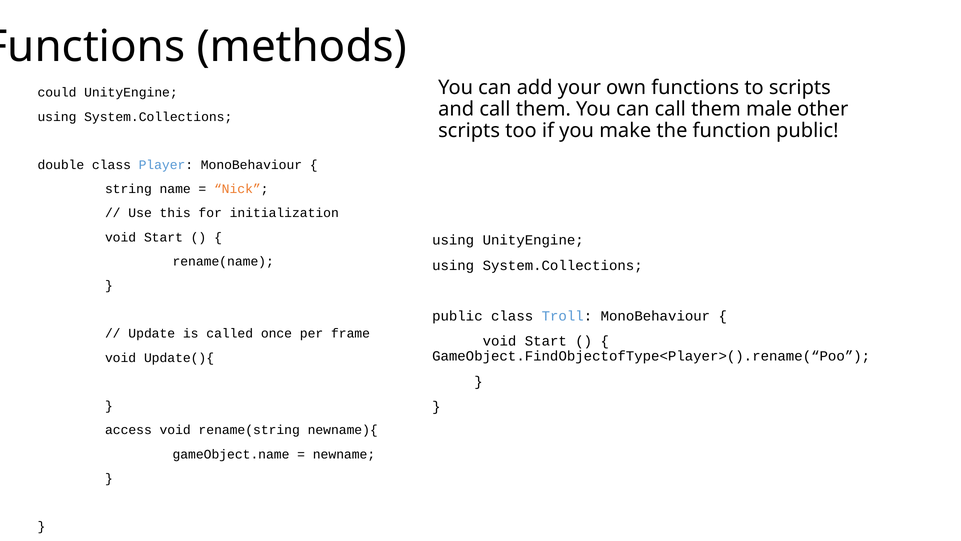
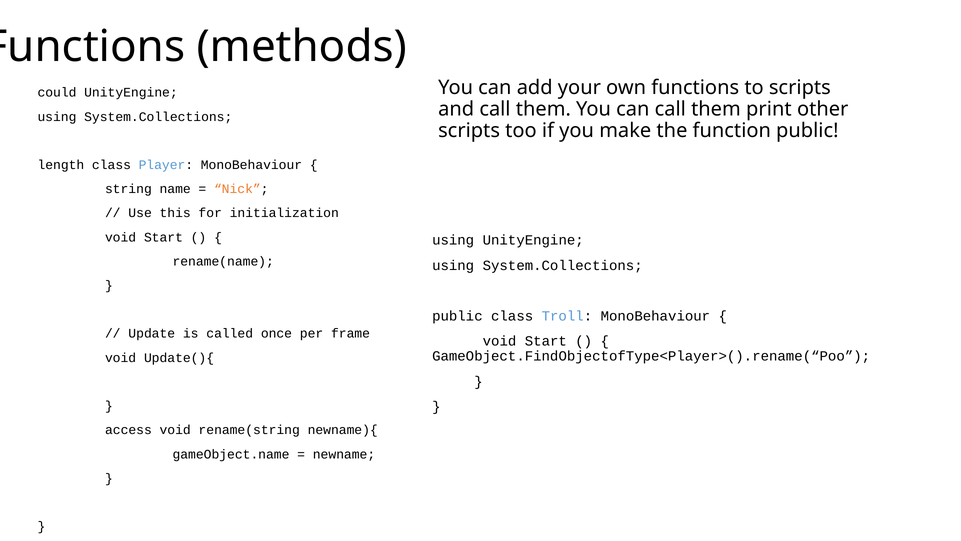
male: male -> print
double: double -> length
